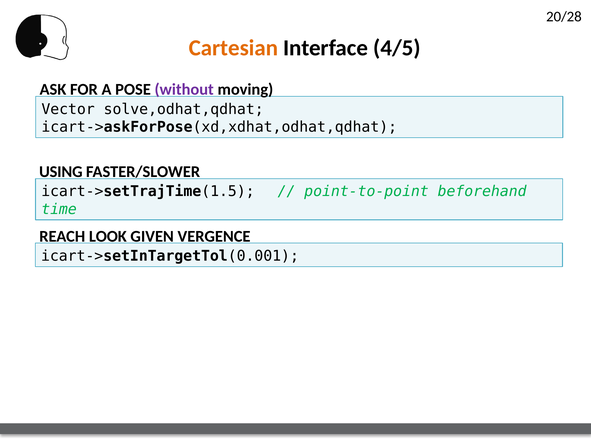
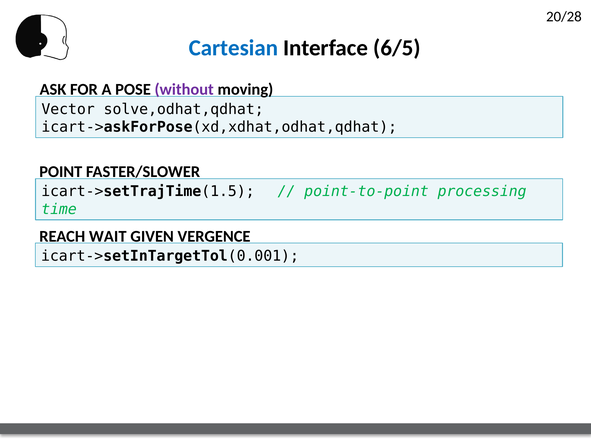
Cartesian colour: orange -> blue
4/5: 4/5 -> 6/5
USING: USING -> POINT
beforehand: beforehand -> processing
LOOK: LOOK -> WAIT
